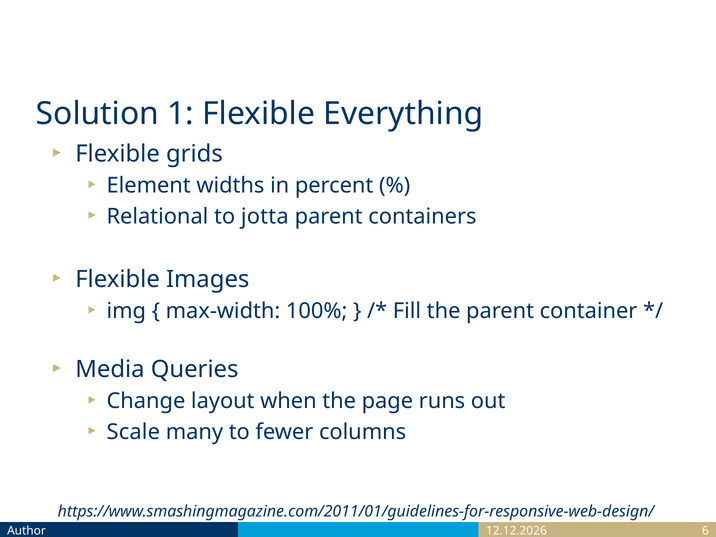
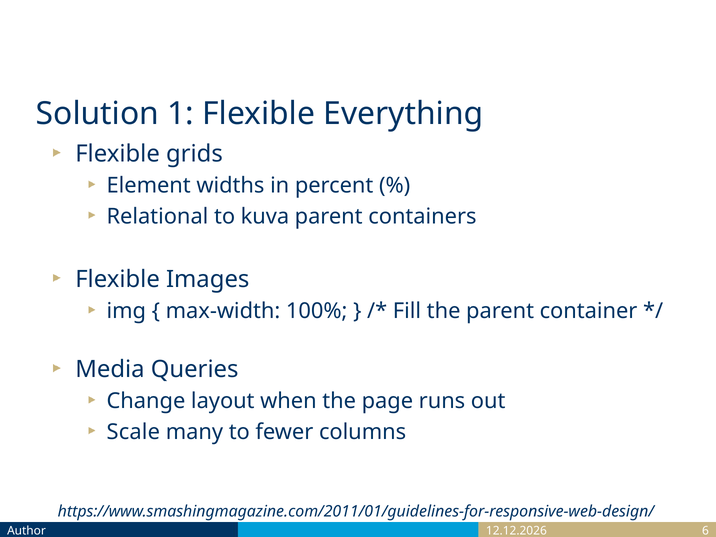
jotta: jotta -> kuva
